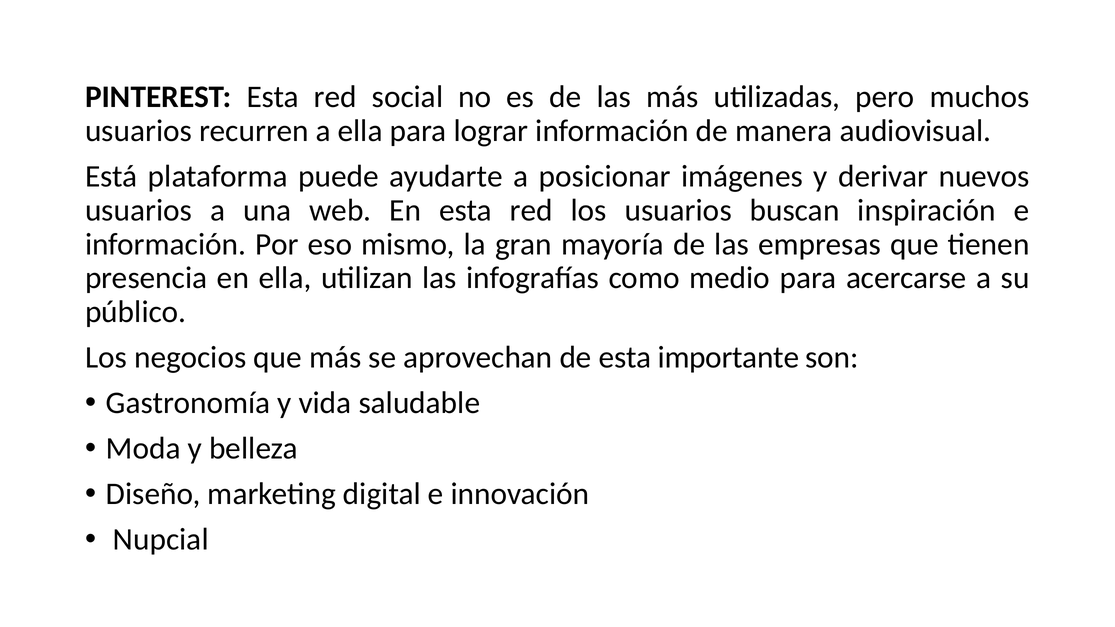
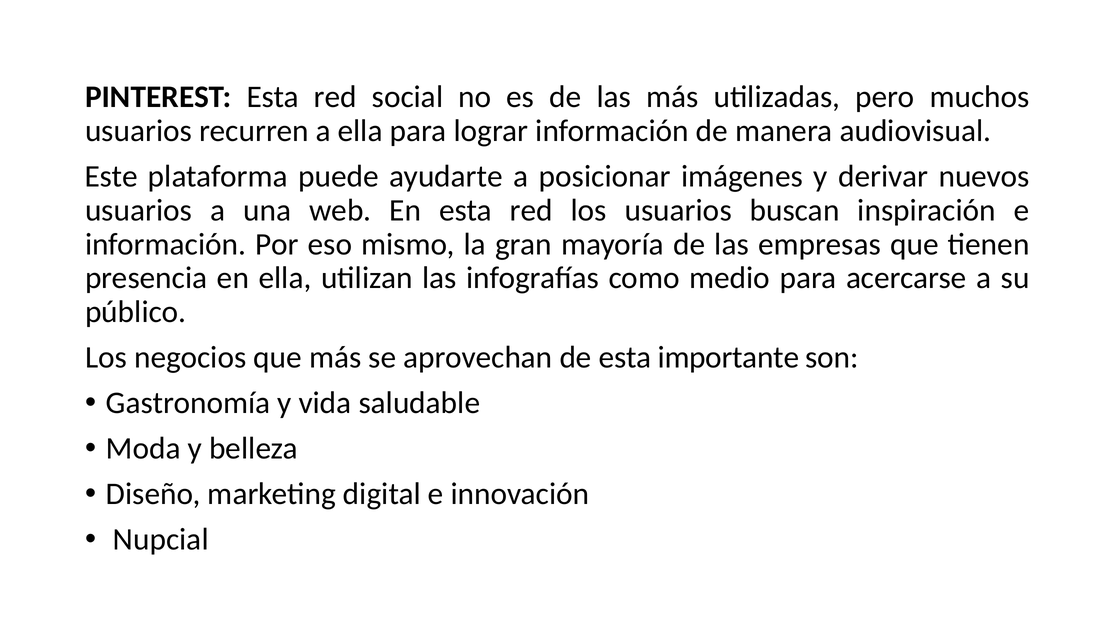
Está: Está -> Este
